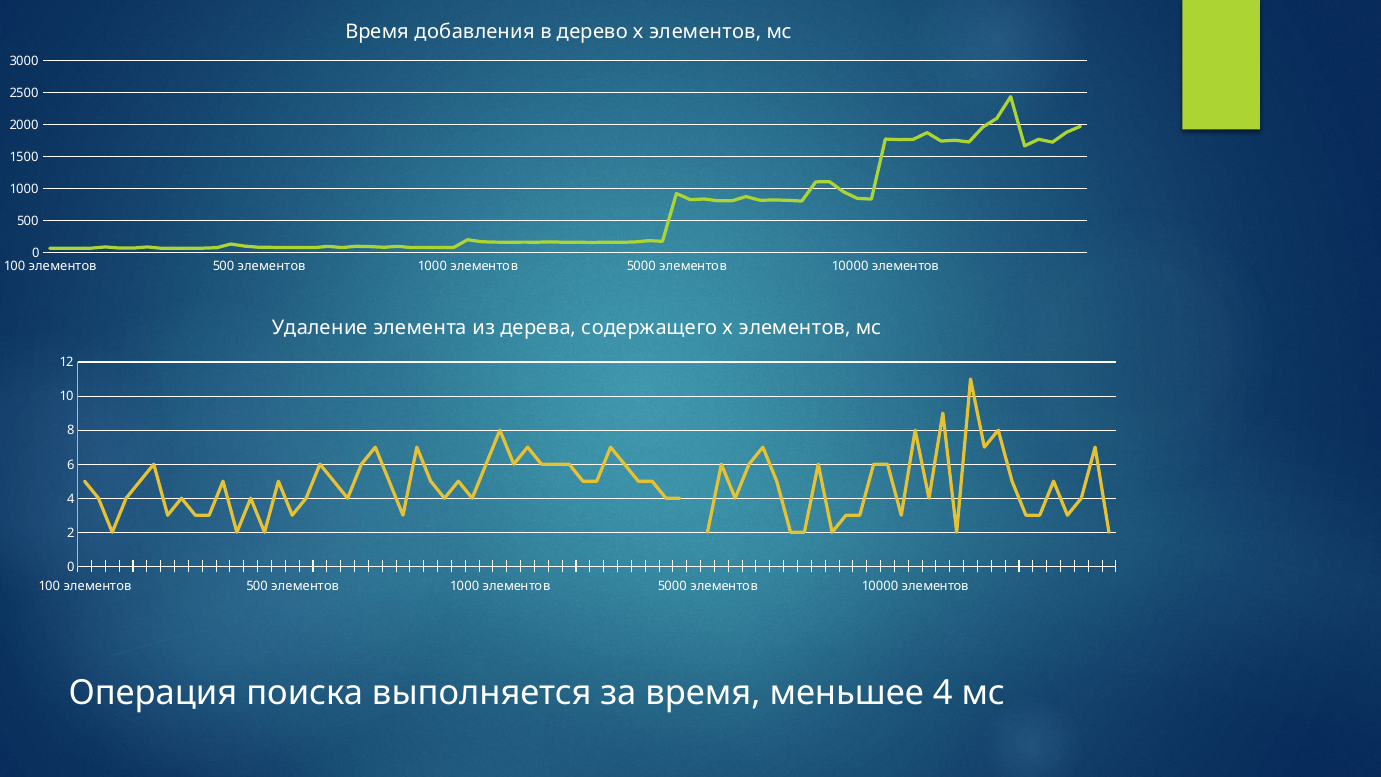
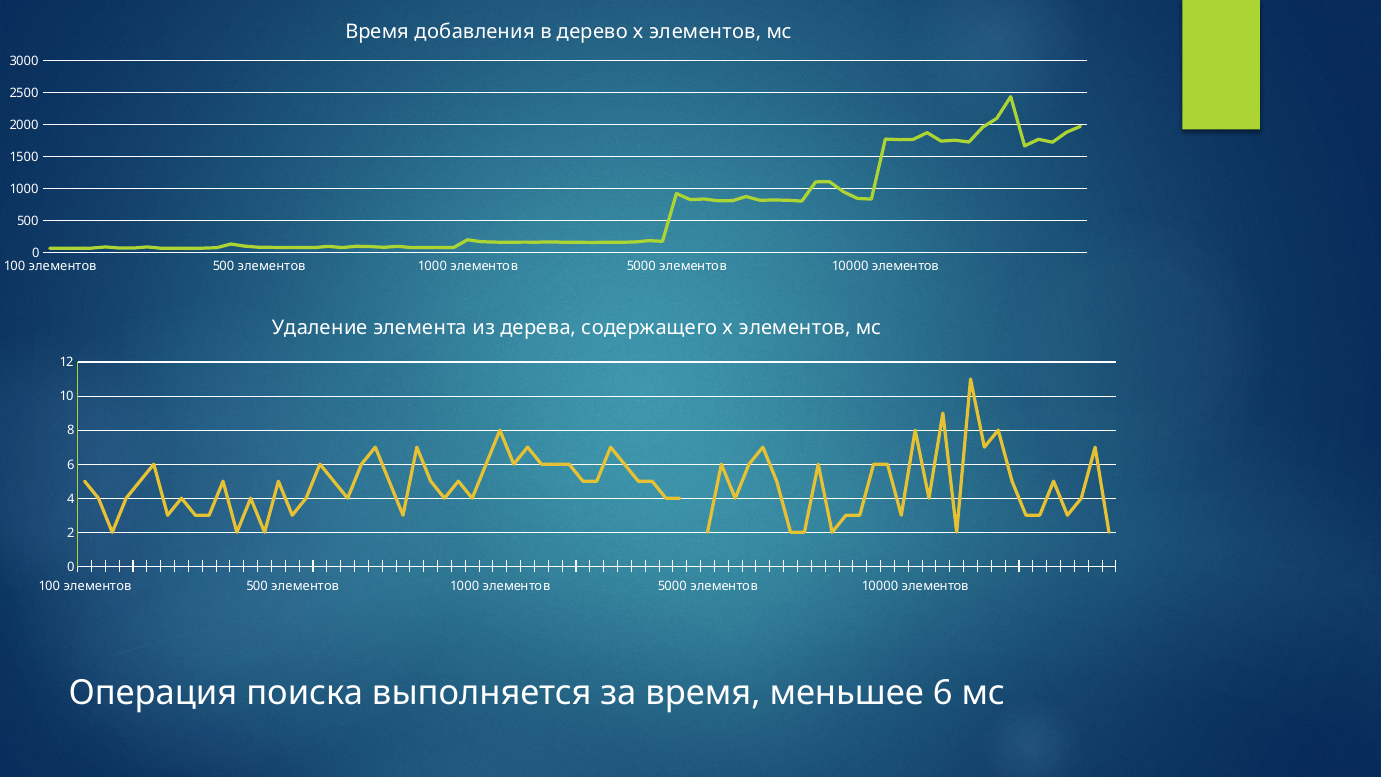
меньшее 4: 4 -> 6
